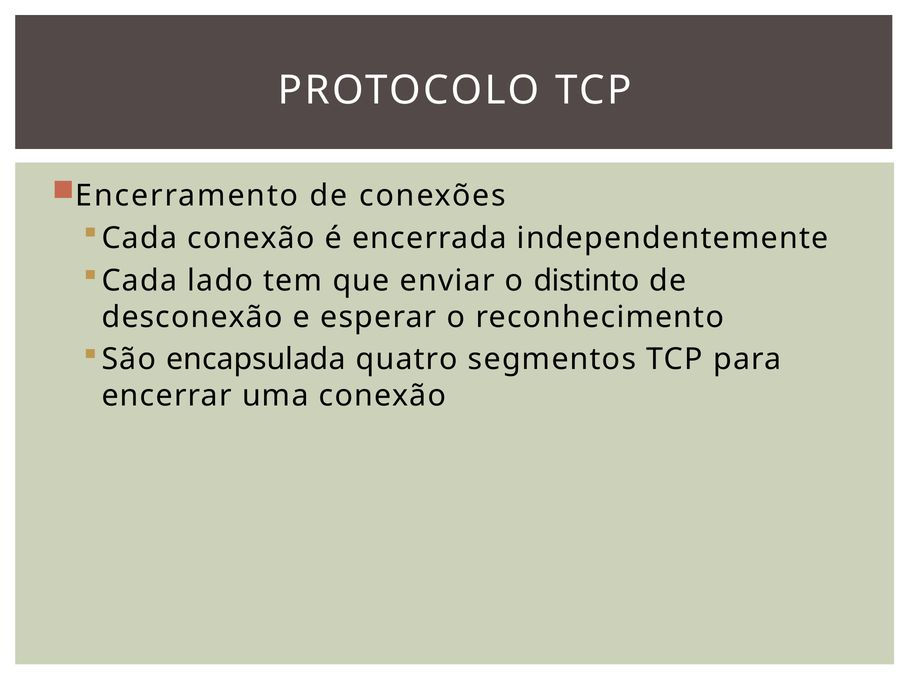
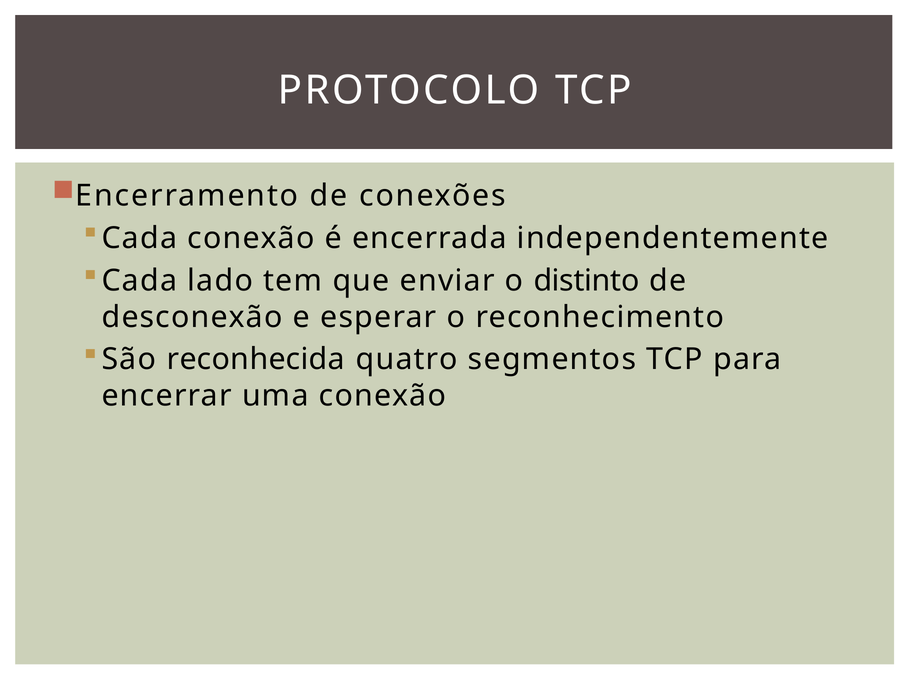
encapsulada: encapsulada -> reconhecida
